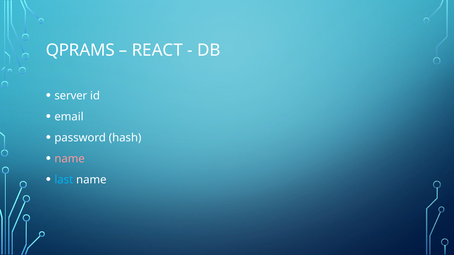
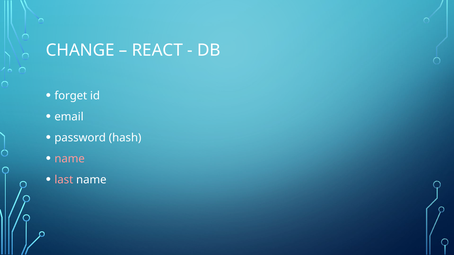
QPRAMS: QPRAMS -> CHANGE
server: server -> forget
last colour: light blue -> pink
